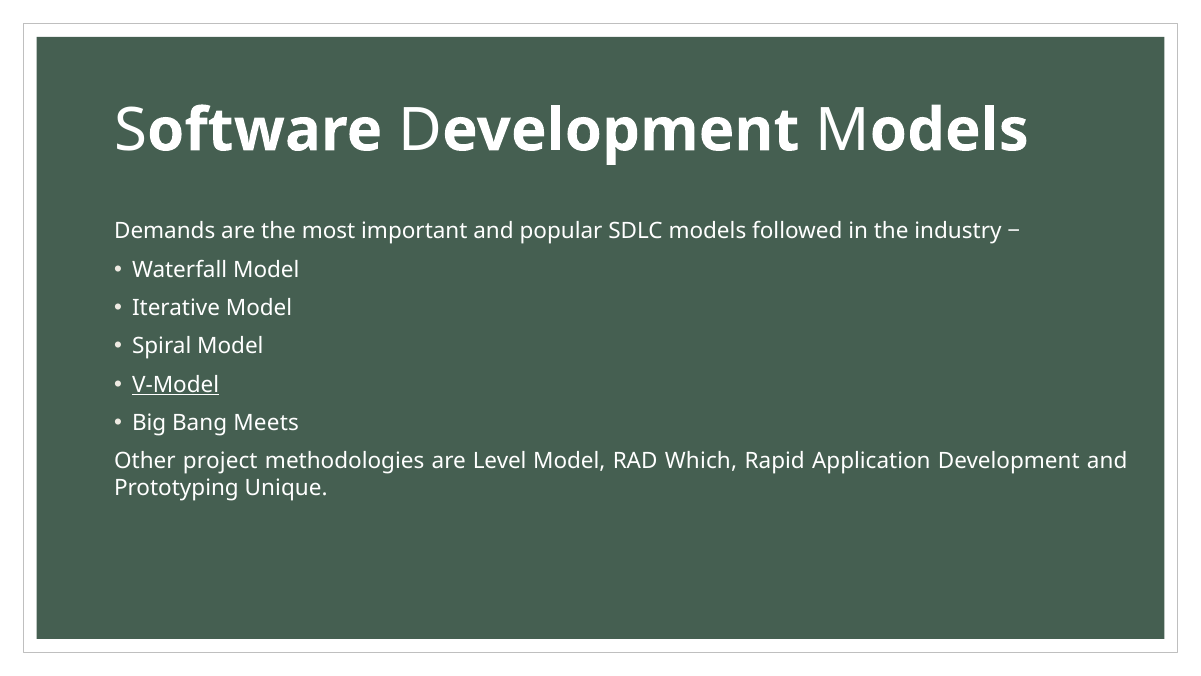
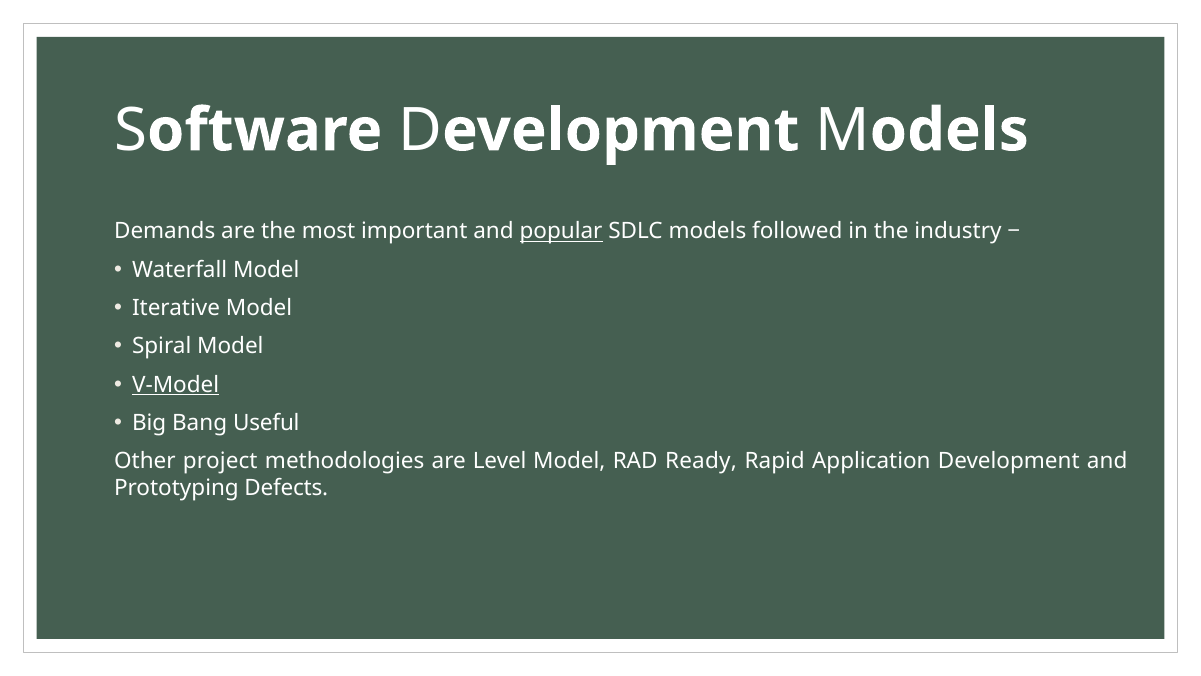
popular underline: none -> present
Meets: Meets -> Useful
Which: Which -> Ready
Unique: Unique -> Defects
